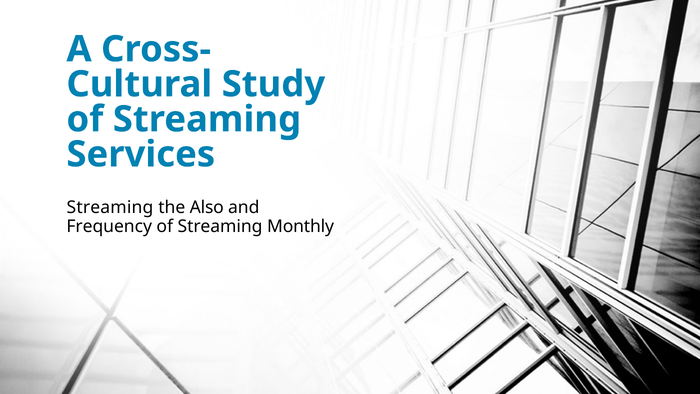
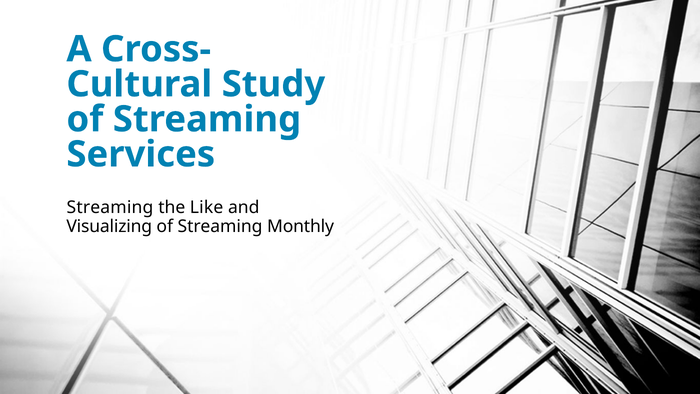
Also: Also -> Like
Frequency: Frequency -> Visualizing
